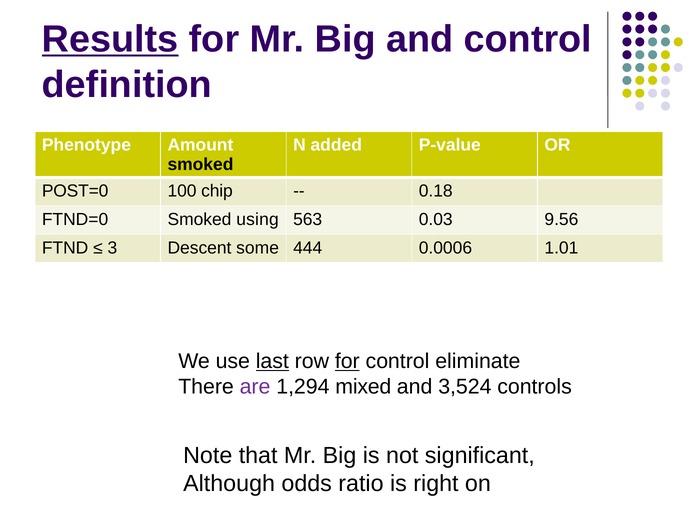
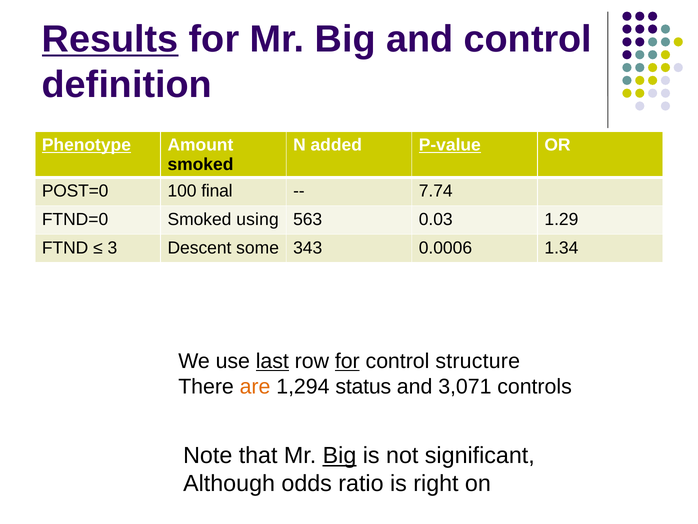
Phenotype underline: none -> present
P-value underline: none -> present
chip: chip -> final
0.18: 0.18 -> 7.74
9.56: 9.56 -> 1.29
444: 444 -> 343
1.01: 1.01 -> 1.34
eliminate: eliminate -> structure
are colour: purple -> orange
mixed: mixed -> status
3,524: 3,524 -> 3,071
Big at (340, 455) underline: none -> present
